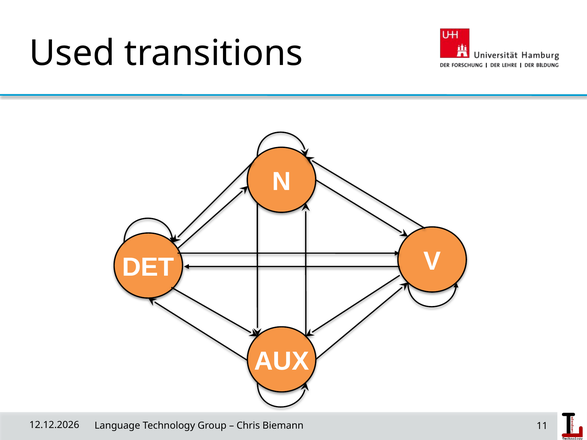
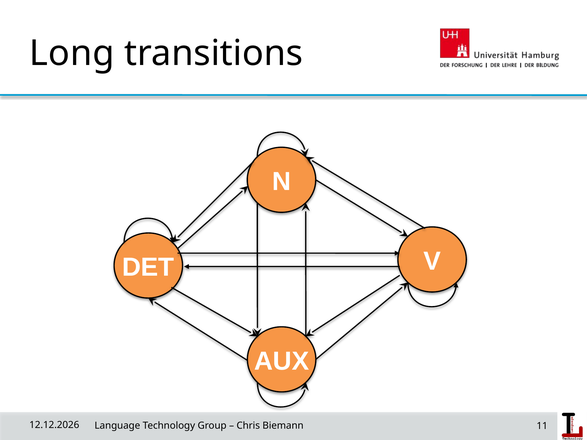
Used: Used -> Long
